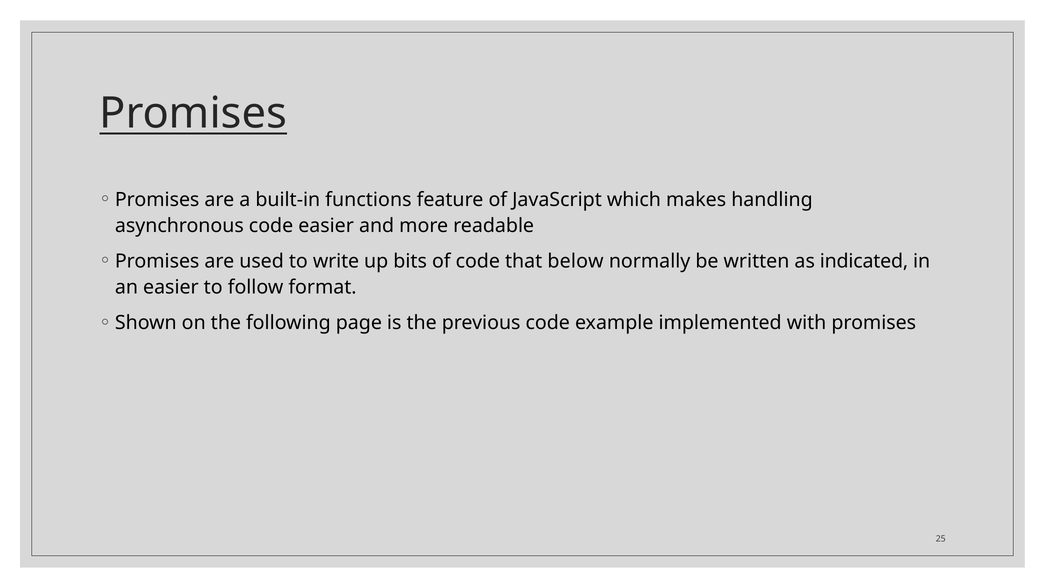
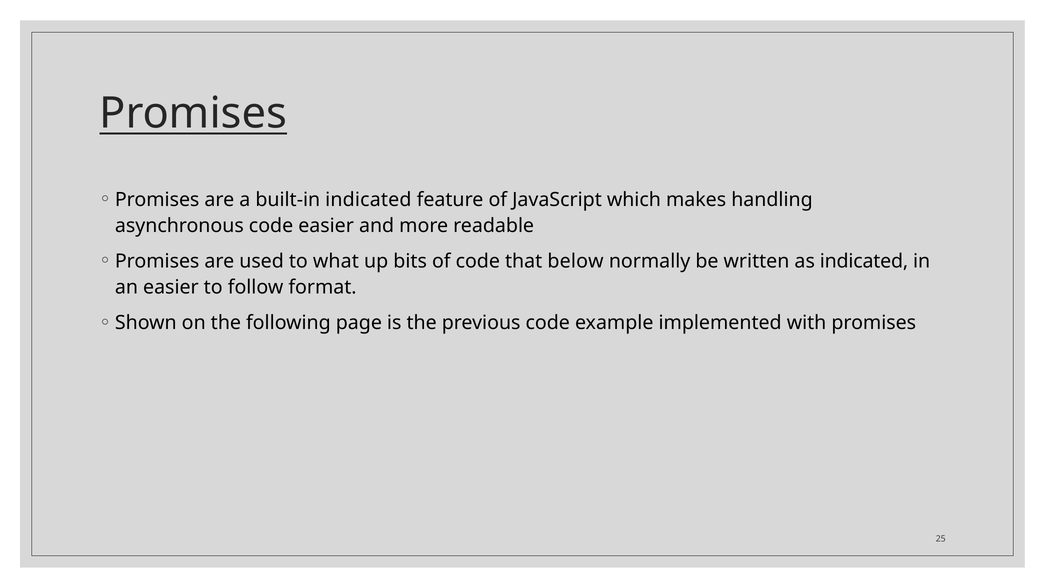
built-in functions: functions -> indicated
write: write -> what
